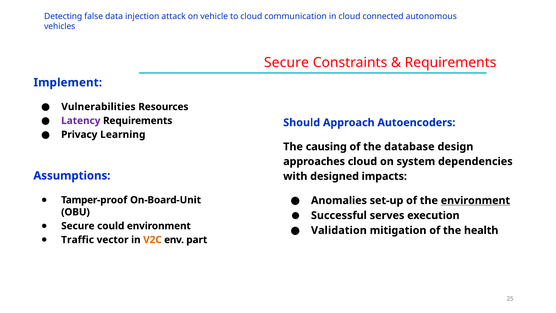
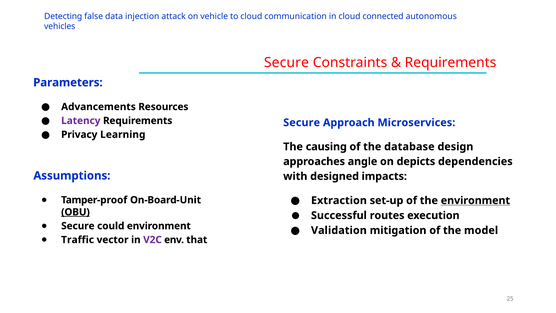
Implement: Implement -> Parameters
Vulnerabilities: Vulnerabilities -> Advancements
Should at (302, 123): Should -> Secure
Autoencoders: Autoencoders -> Microservices
approaches cloud: cloud -> angle
system: system -> depicts
Anomalies: Anomalies -> Extraction
OBU underline: none -> present
serves: serves -> routes
health: health -> model
V2C colour: orange -> purple
part: part -> that
